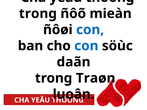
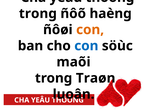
mieàn: mieàn -> haèng
con at (90, 30) colour: blue -> orange
daãn: daãn -> maõi
